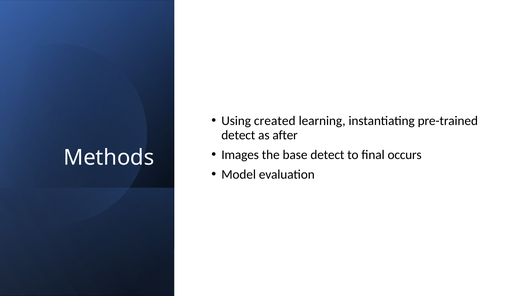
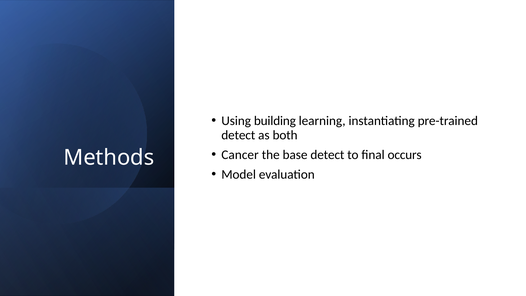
created: created -> building
after: after -> both
Images: Images -> Cancer
